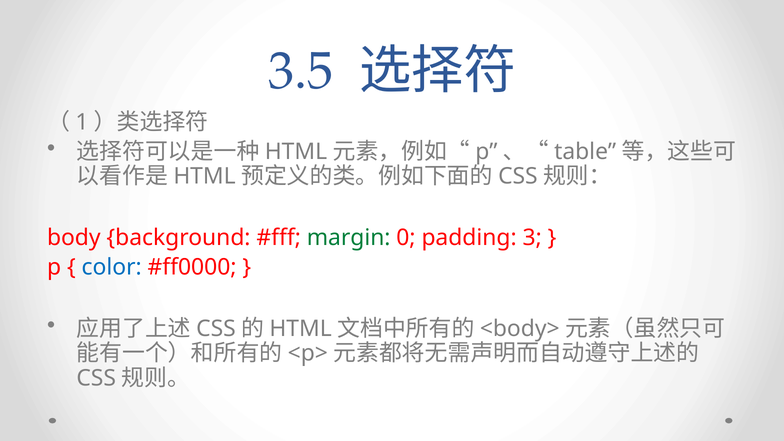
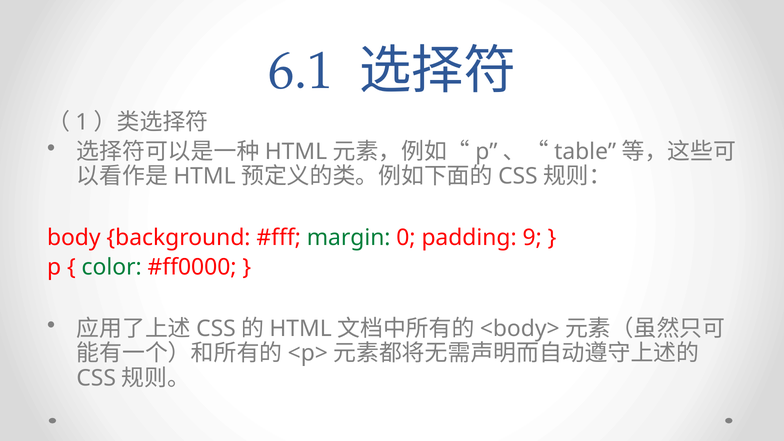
3.5: 3.5 -> 6.1
3: 3 -> 9
color colour: blue -> green
